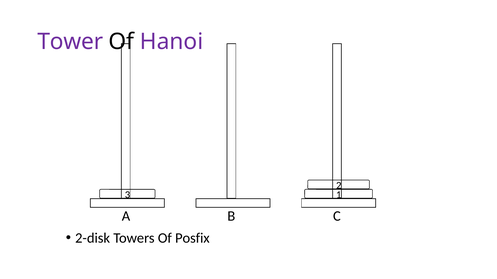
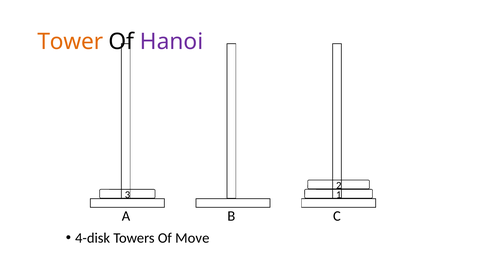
Tower colour: purple -> orange
2-disk: 2-disk -> 4-disk
Posfix: Posfix -> Move
